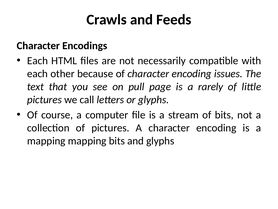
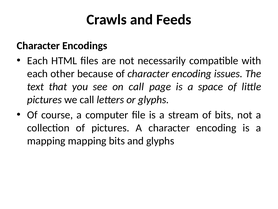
on pull: pull -> call
rarely: rarely -> space
